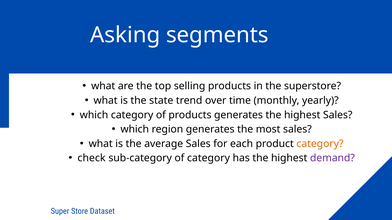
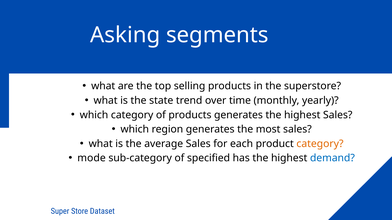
check: check -> mode
of category: category -> specified
demand colour: purple -> blue
